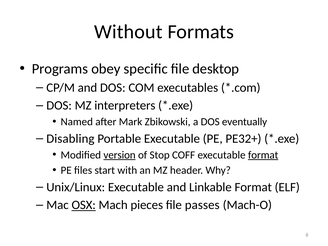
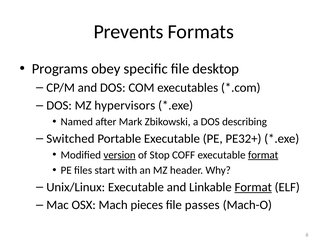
Without: Without -> Prevents
interpreters: interpreters -> hypervisors
eventually: eventually -> describing
Disabling: Disabling -> Switched
Format at (253, 187) underline: none -> present
OSX underline: present -> none
